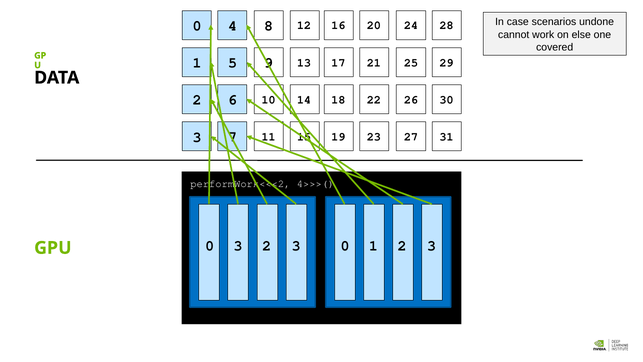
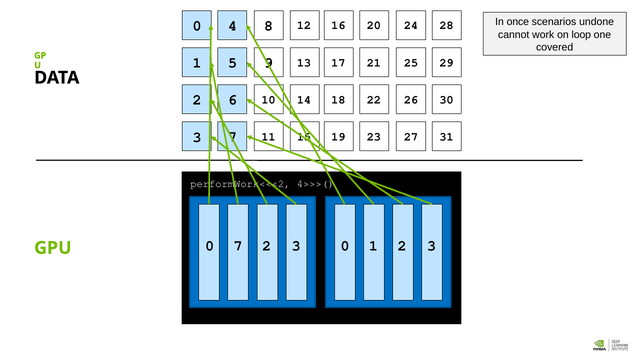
case: case -> once
else: else -> loop
0 3: 3 -> 7
